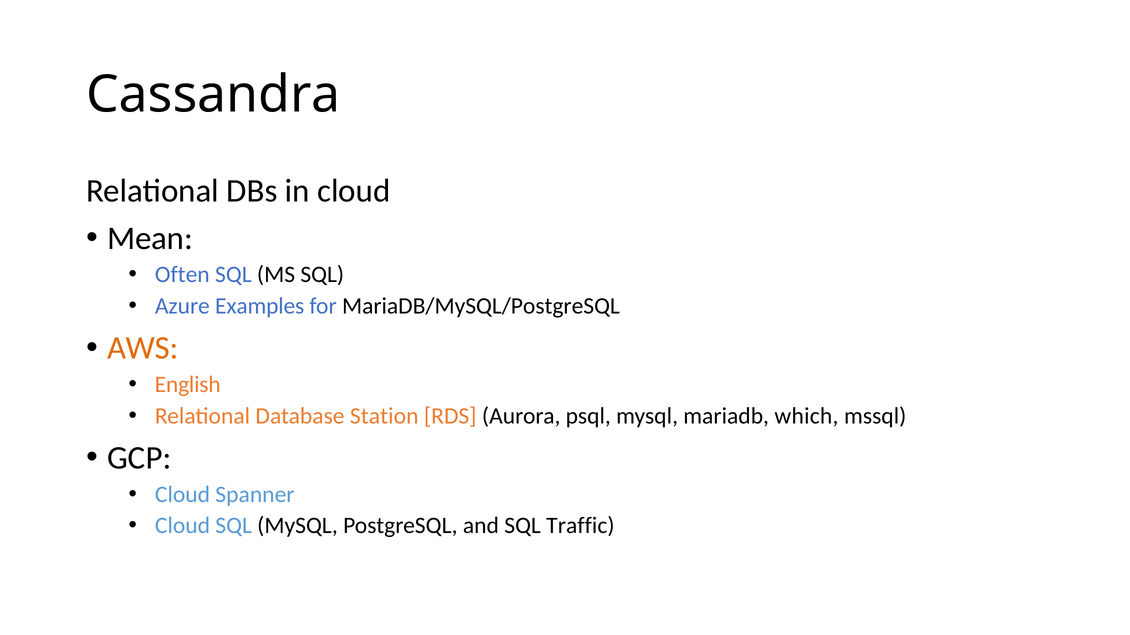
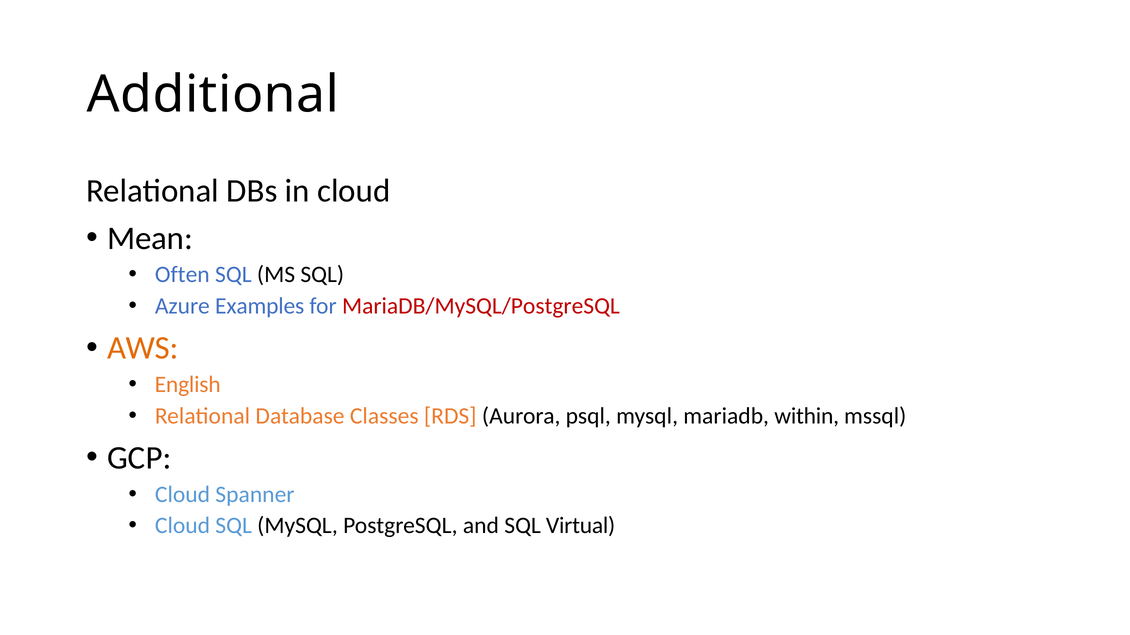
Cassandra: Cassandra -> Additional
MariaDB/MySQL/PostgreSQL colour: black -> red
Station: Station -> Classes
which: which -> within
Traffic: Traffic -> Virtual
